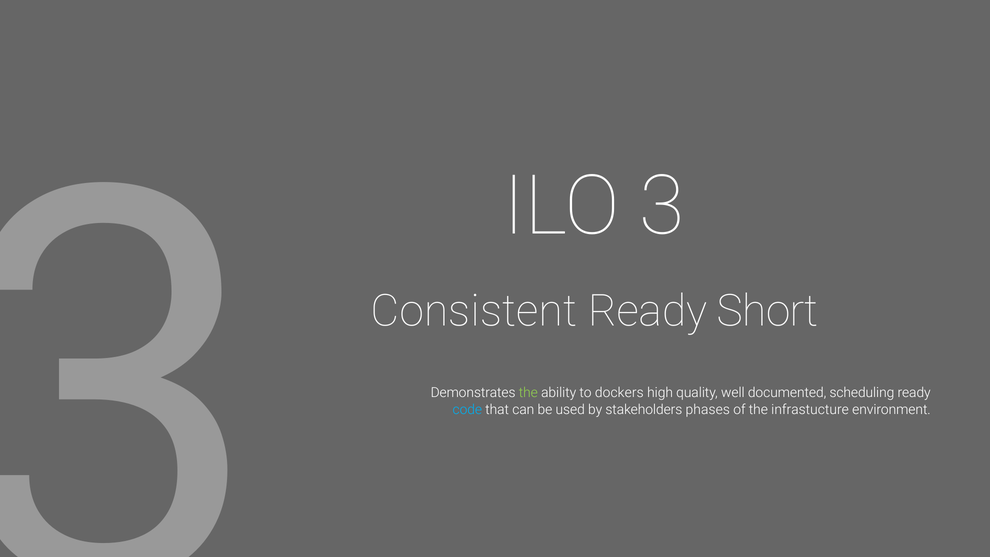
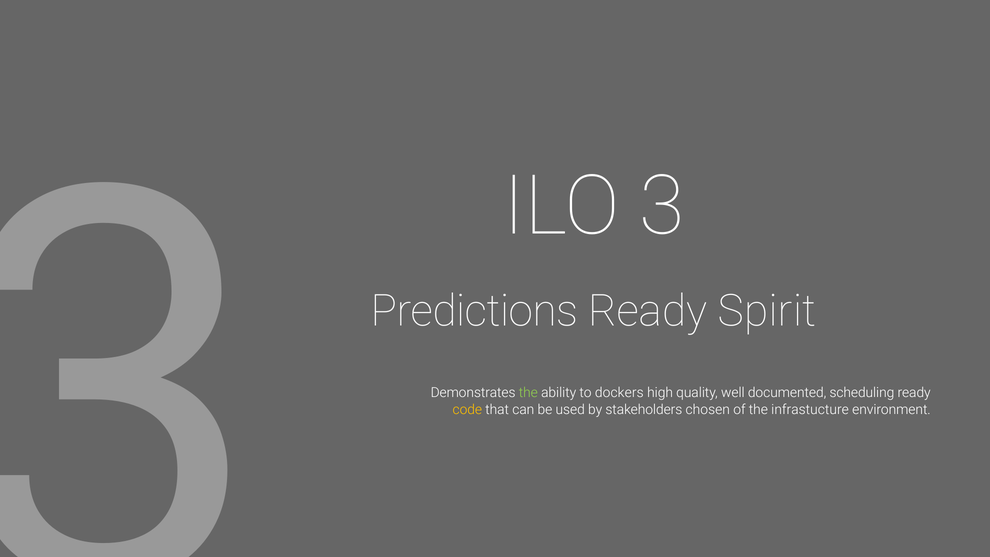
Consistent: Consistent -> Predictions
Short: Short -> Spirit
code colour: light blue -> yellow
phases: phases -> chosen
